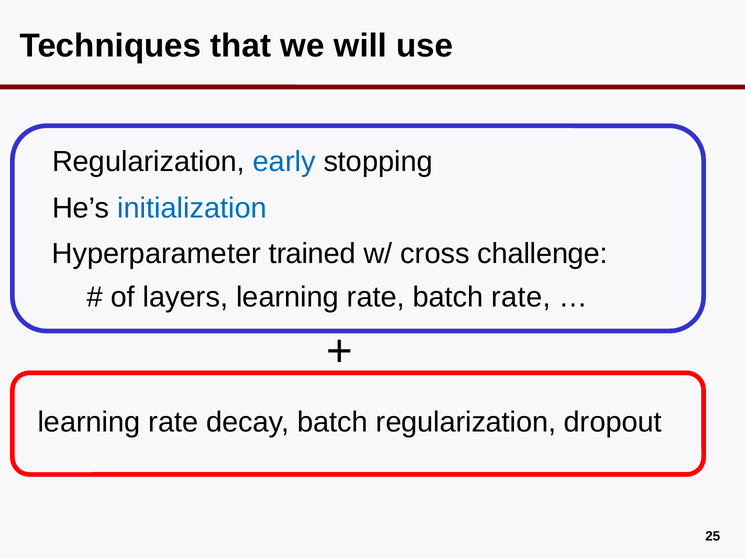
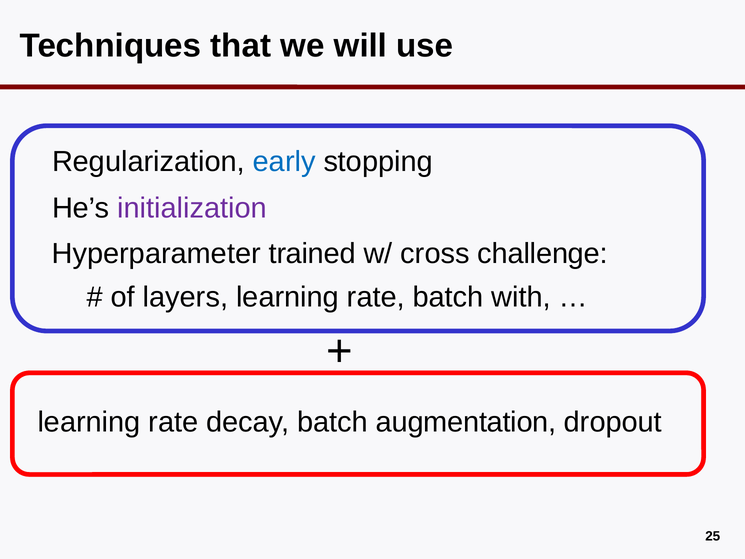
initialization colour: blue -> purple
batch rate: rate -> with
batch regularization: regularization -> augmentation
